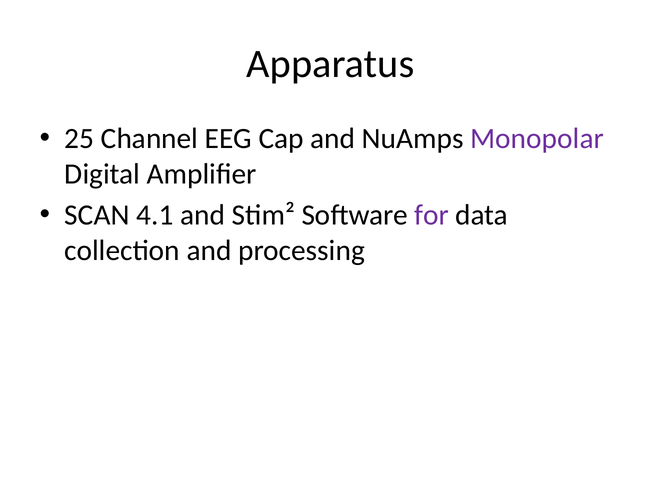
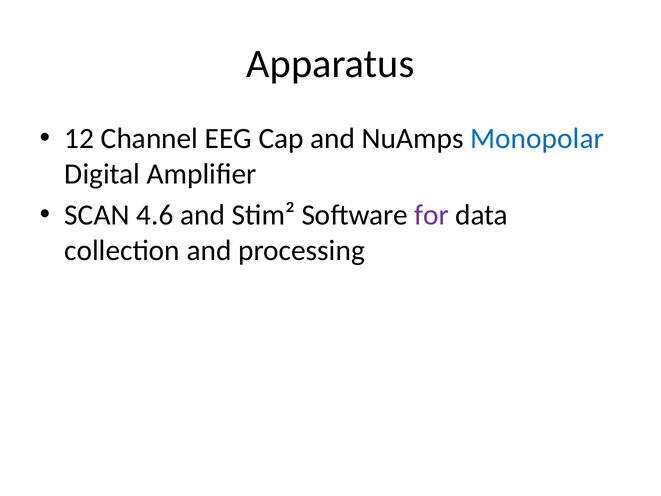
25: 25 -> 12
Monopolar colour: purple -> blue
4.1: 4.1 -> 4.6
